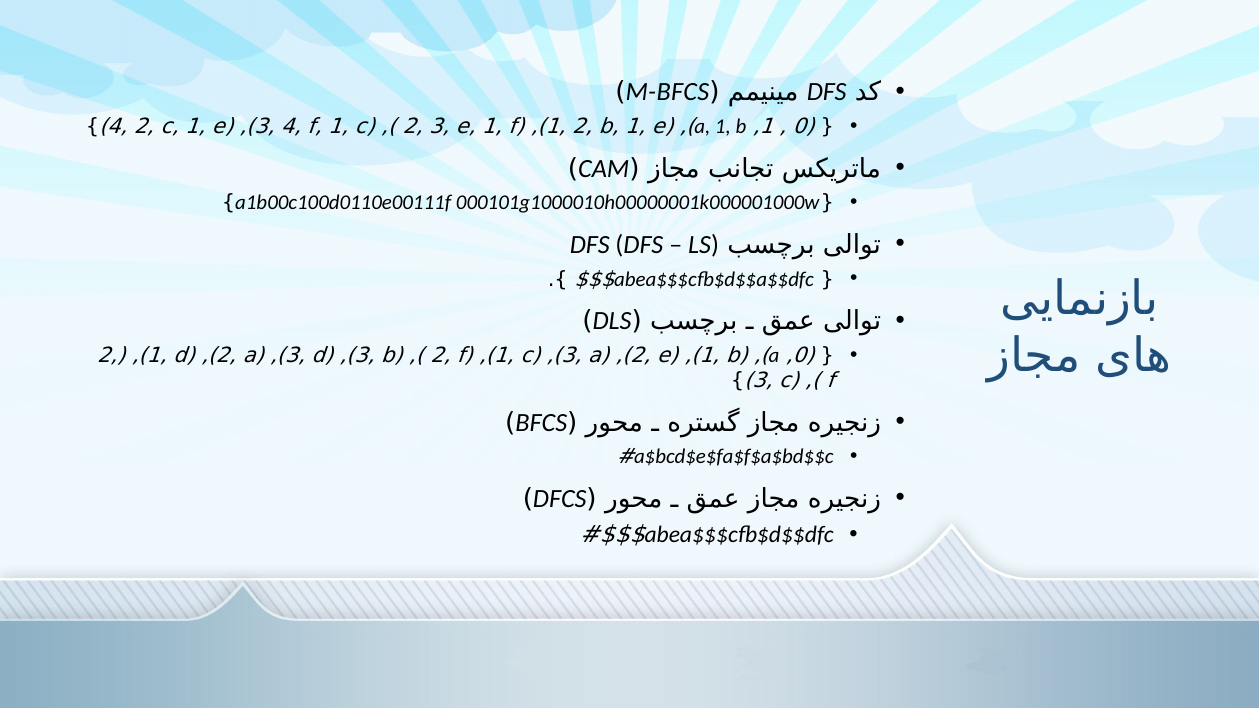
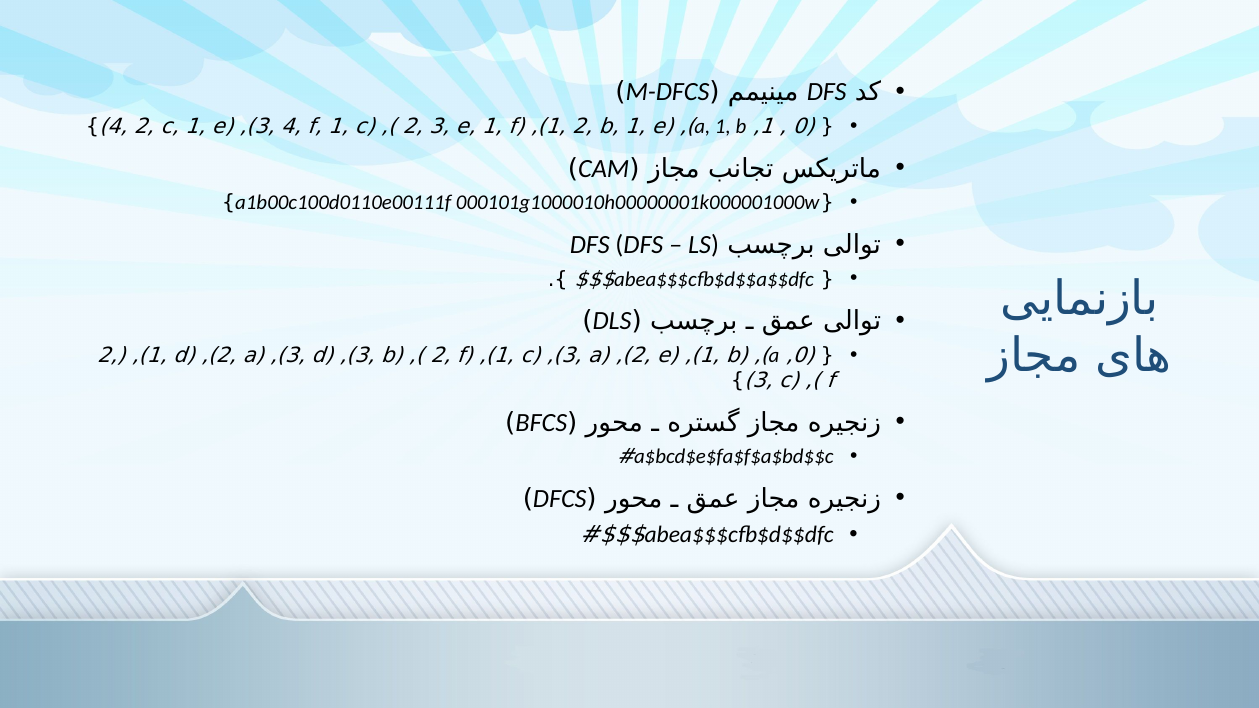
M-BFCS: M-BFCS -> M-DFCS
